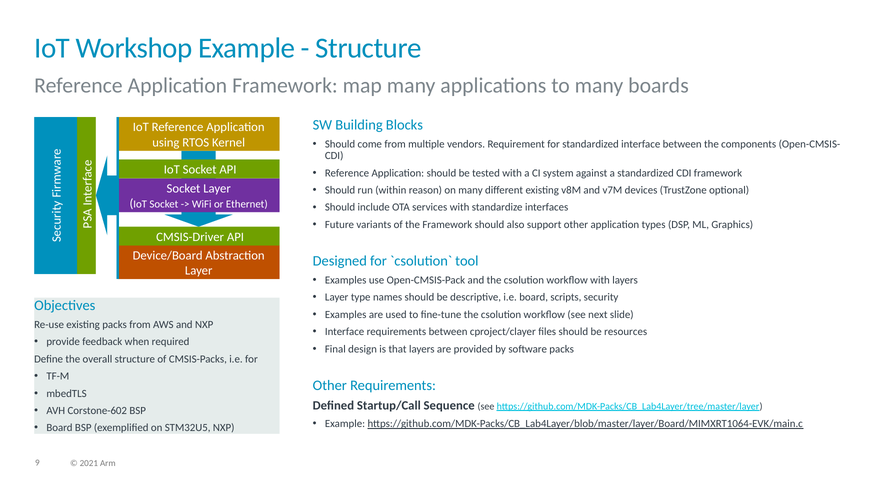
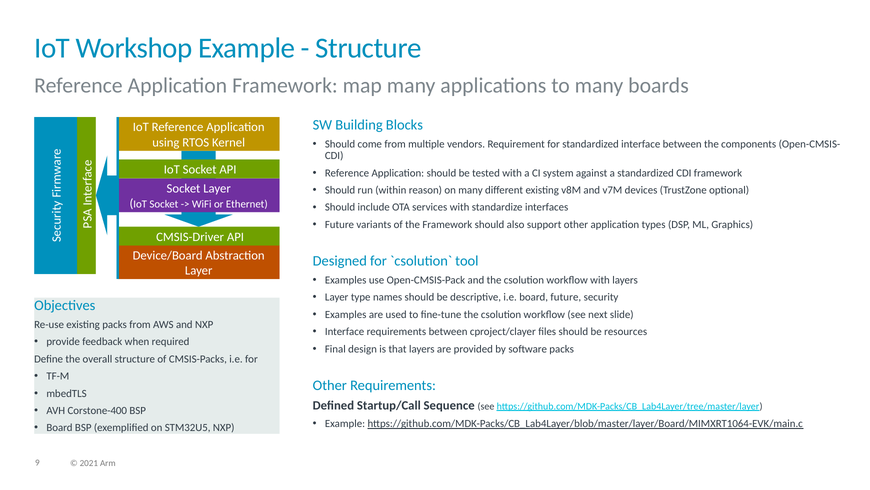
board scripts: scripts -> future
Corstone-602: Corstone-602 -> Corstone-400
